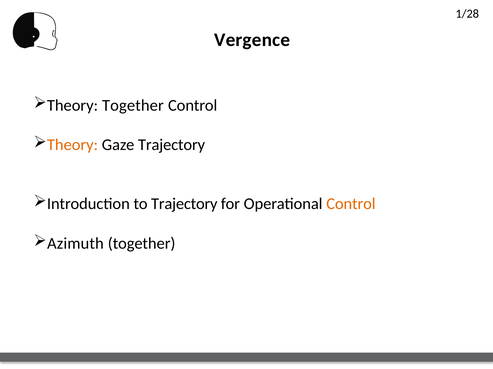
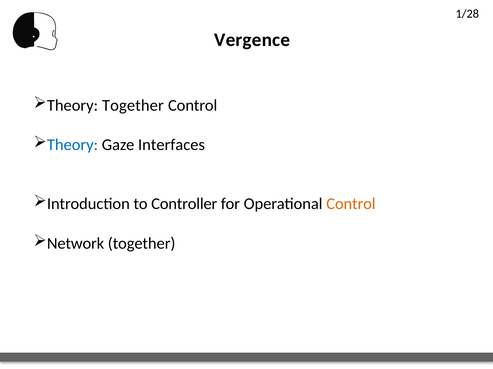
Theory at (72, 145) colour: orange -> blue
Gaze Trajectory: Trajectory -> Interfaces
to Trajectory: Trajectory -> Controller
Azimuth: Azimuth -> Network
